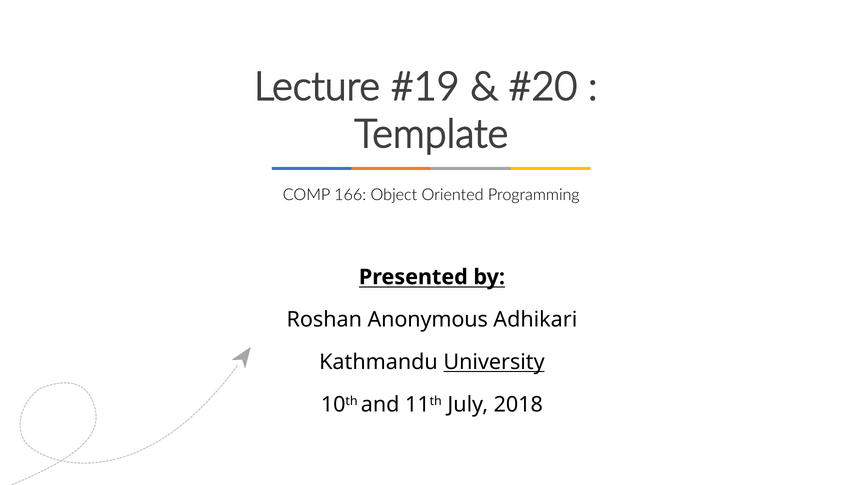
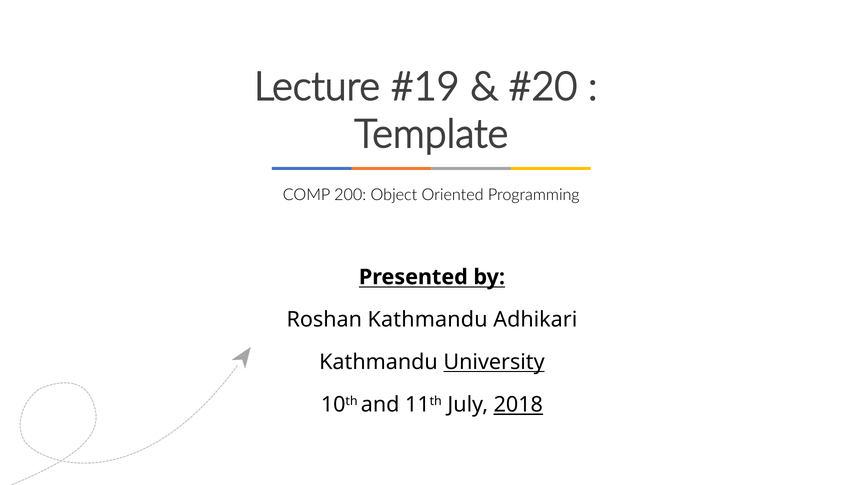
166: 166 -> 200
Roshan Anonymous: Anonymous -> Kathmandu
2018 underline: none -> present
